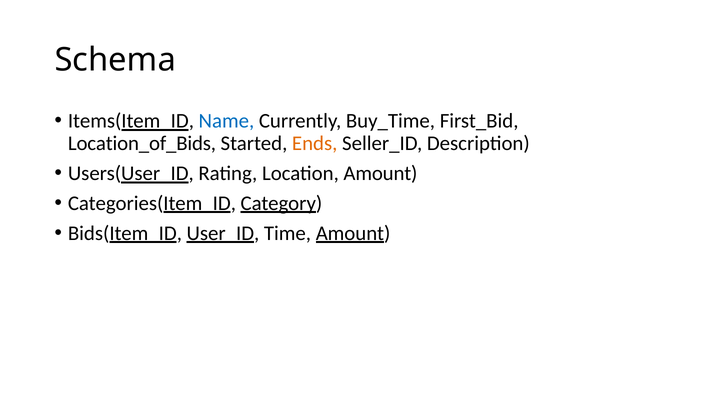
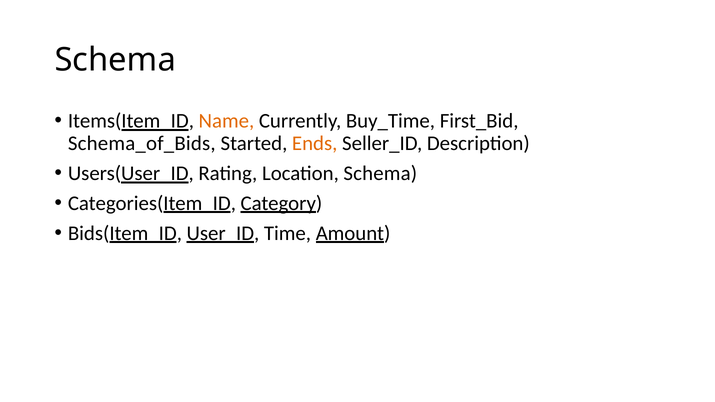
Name colour: blue -> orange
Location_of_Bids: Location_of_Bids -> Schema_of_Bids
Location Amount: Amount -> Schema
